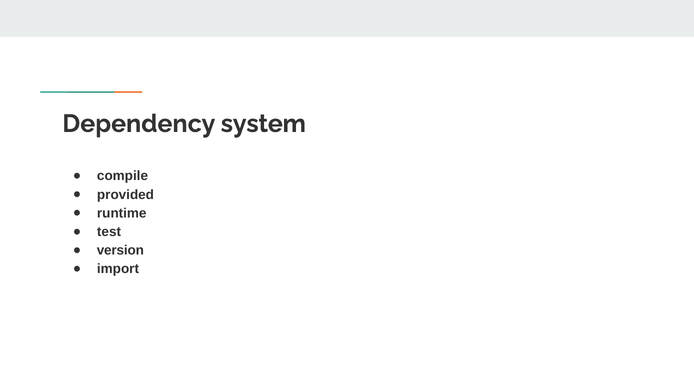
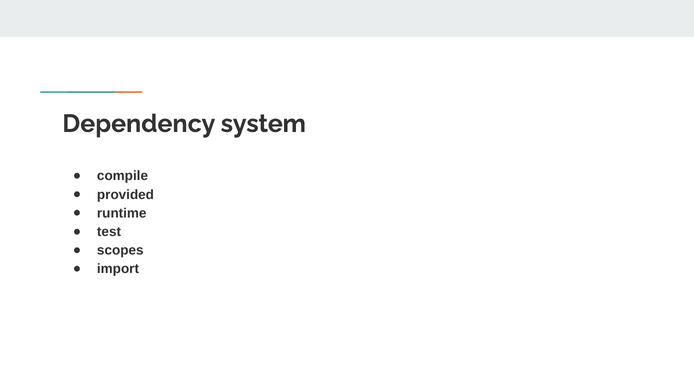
version: version -> scopes
